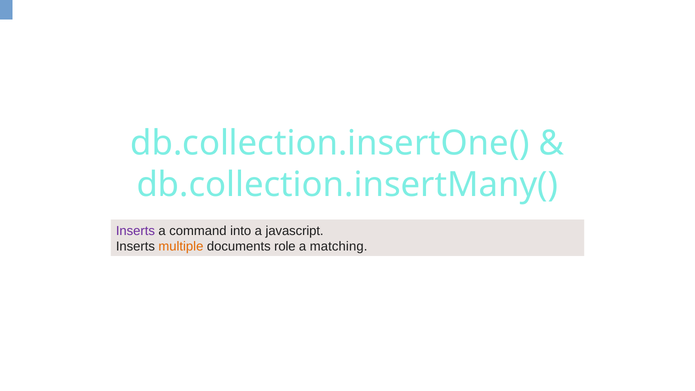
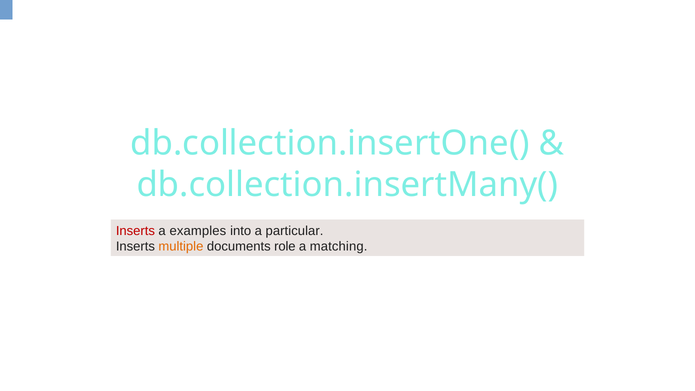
Inserts at (135, 231) colour: purple -> red
command: command -> examples
javascript: javascript -> particular
